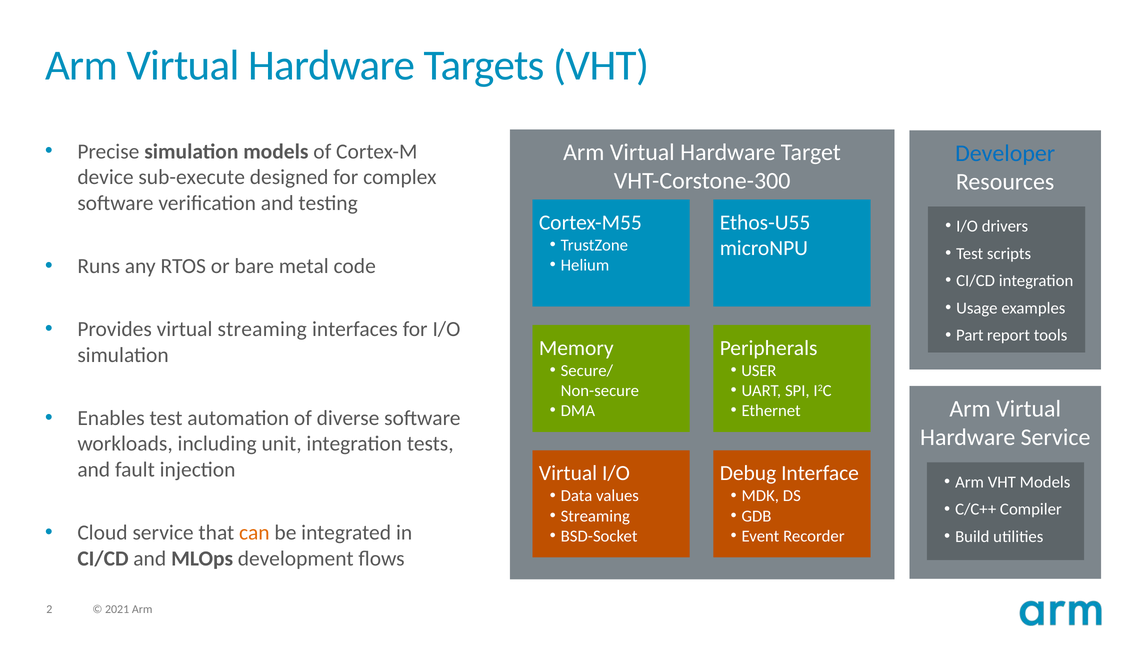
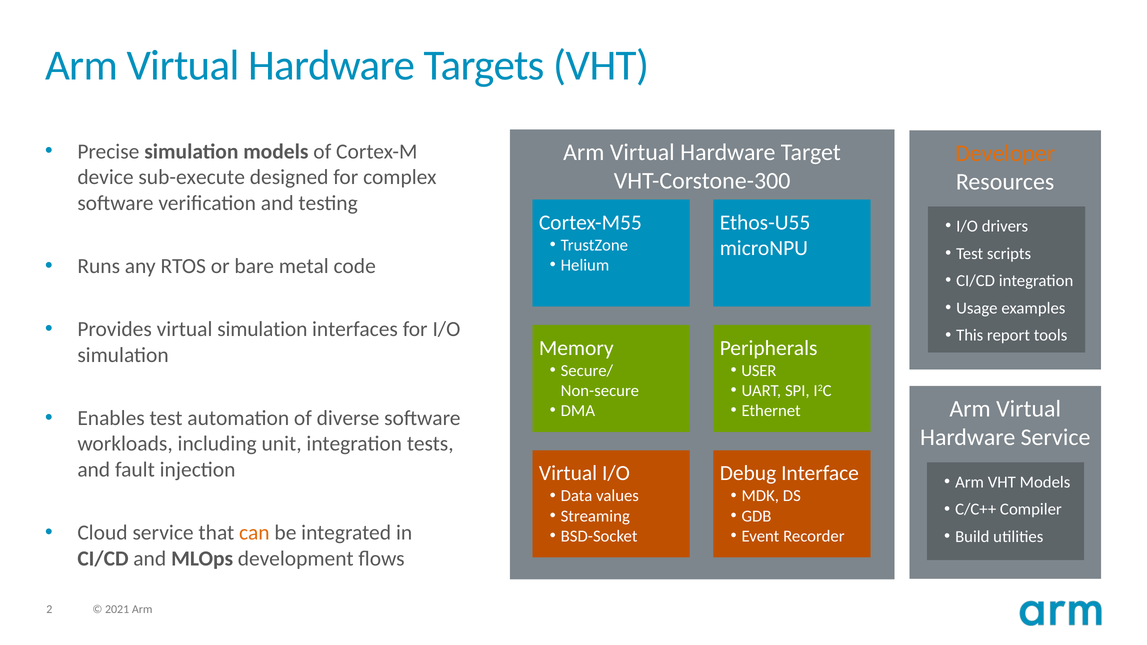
Developer colour: blue -> orange
virtual streaming: streaming -> simulation
Part: Part -> This
